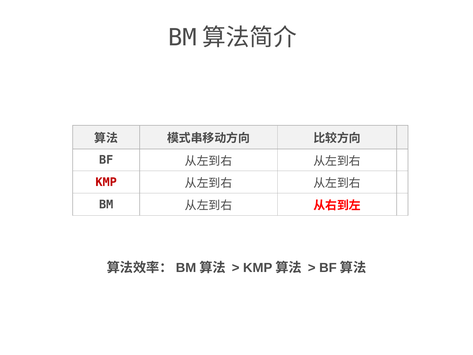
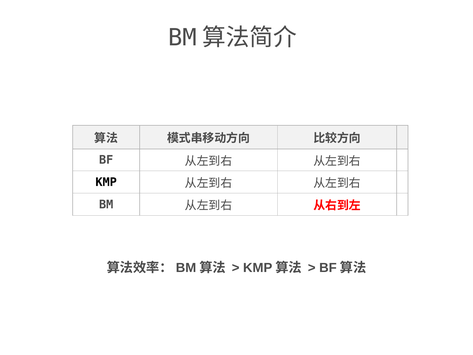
KMP colour: red -> black
